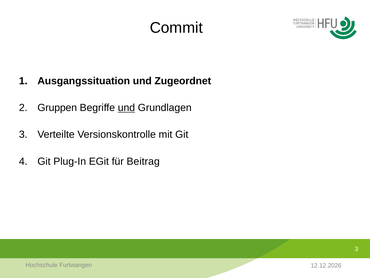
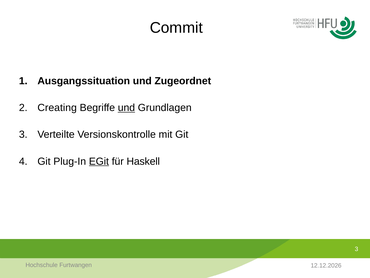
Gruppen: Gruppen -> Creating
EGit underline: none -> present
Beitrag: Beitrag -> Haskell
